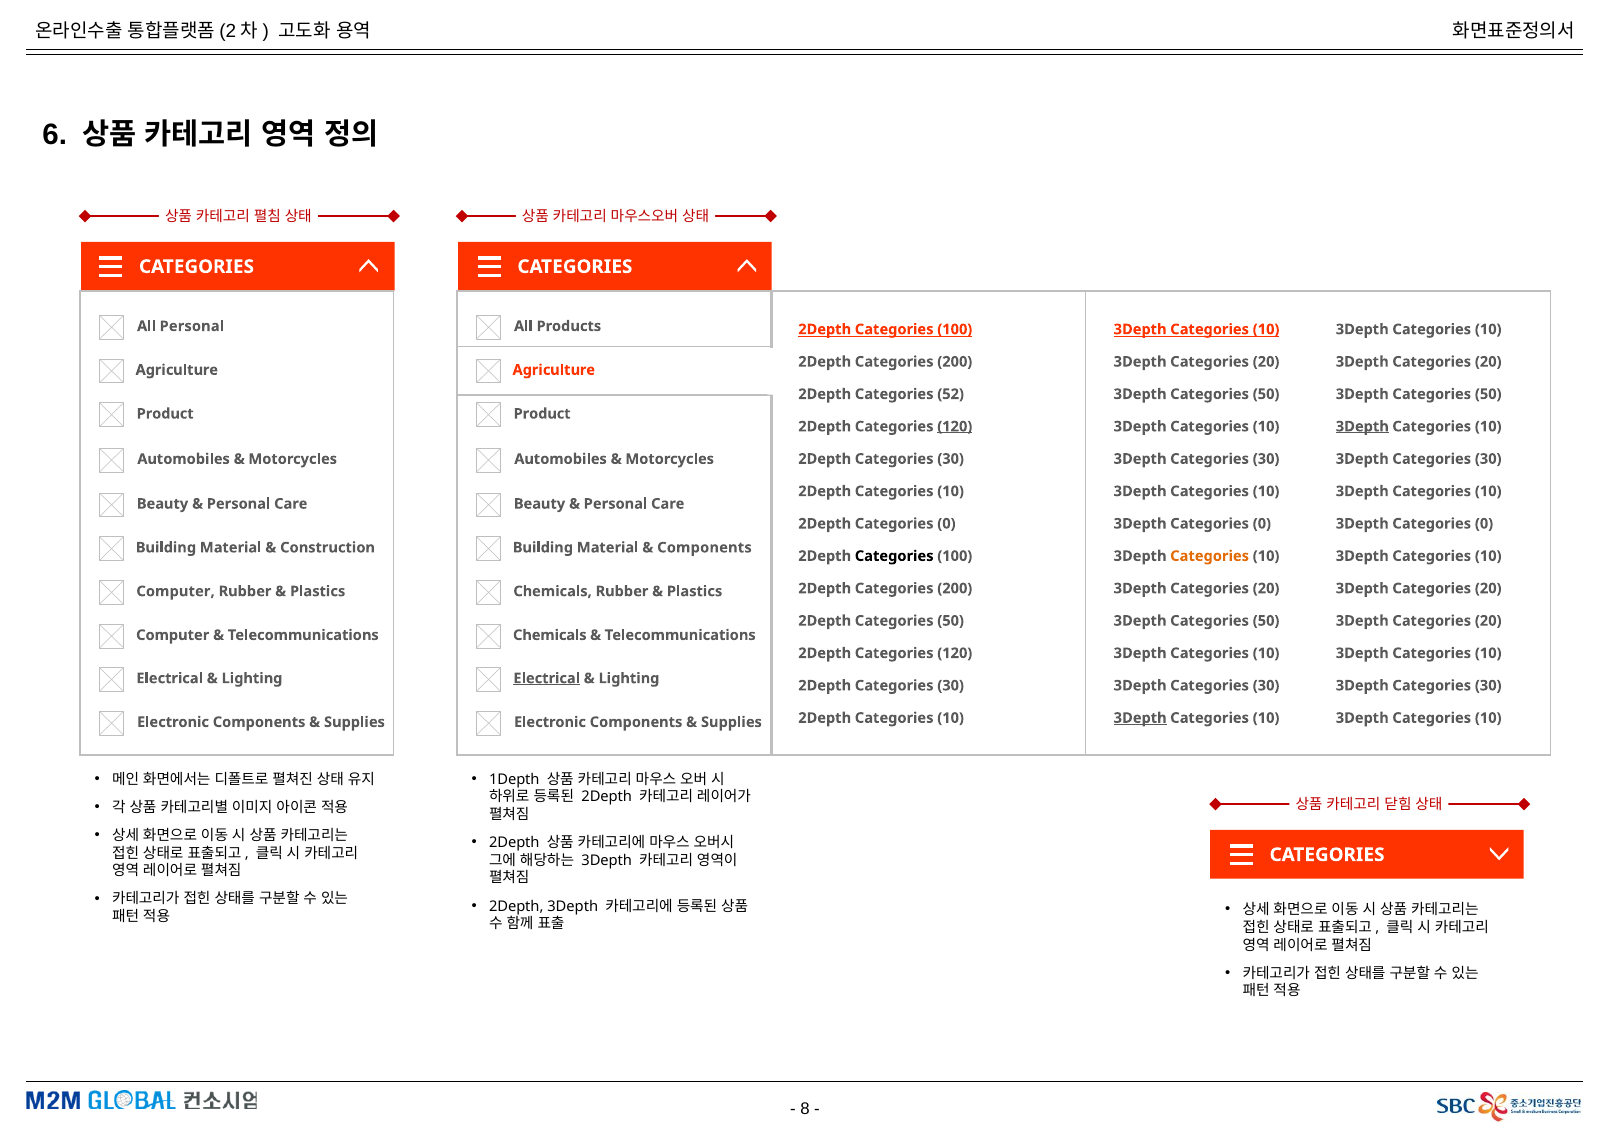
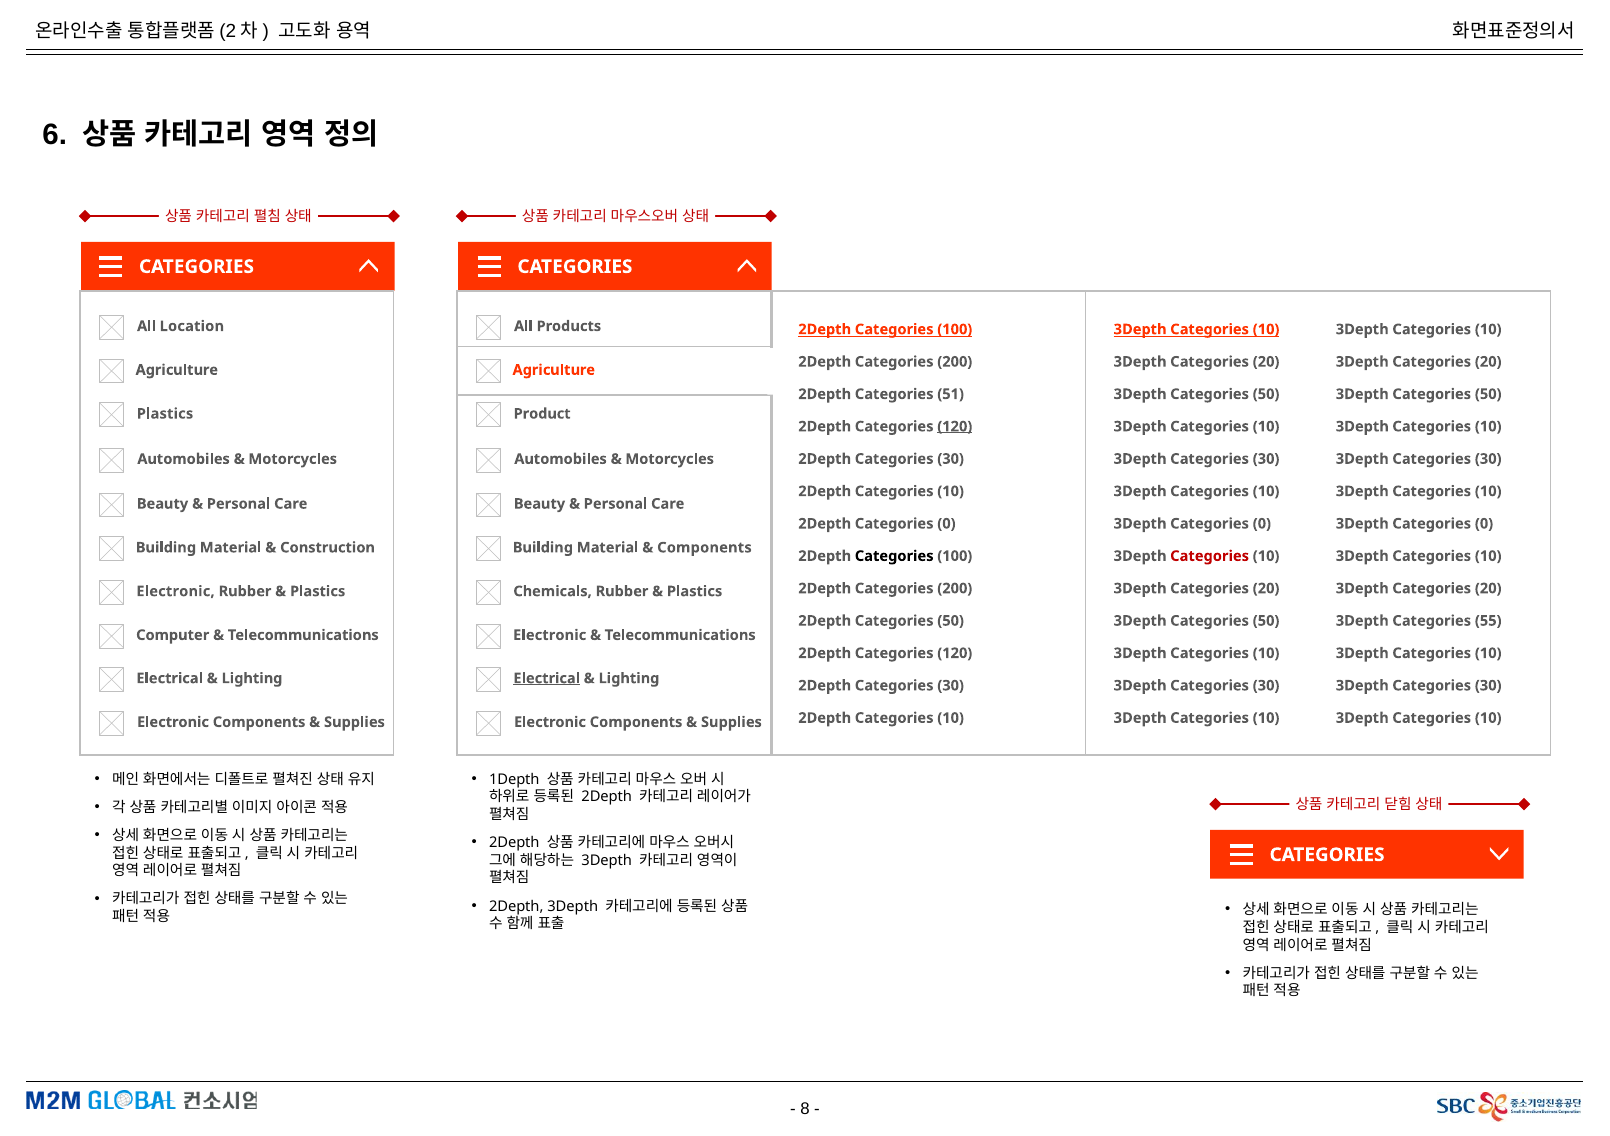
All Personal: Personal -> Location
52: 52 -> 51
Product at (165, 414): Product -> Plastics
3Depth at (1362, 426) underline: present -> none
Categories at (1210, 556) colour: orange -> red
Computer at (176, 591): Computer -> Electronic
20 at (1488, 621): 20 -> 55
Chemicals at (550, 635): Chemicals -> Electronic
3Depth at (1140, 718) underline: present -> none
